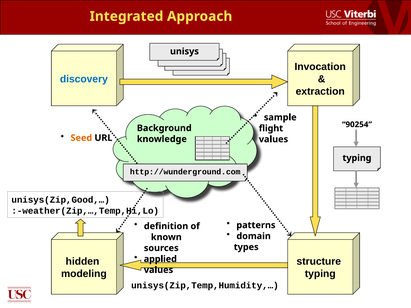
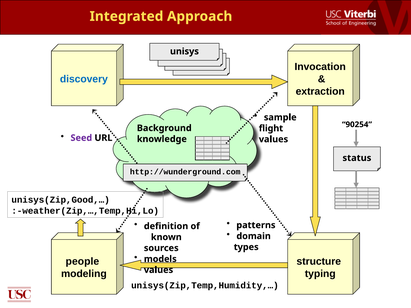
Seed colour: orange -> purple
typing at (357, 158): typing -> status
applied: applied -> models
hidden: hidden -> people
